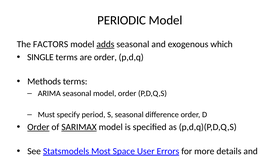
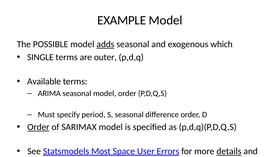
PERIODIC: PERIODIC -> EXAMPLE
FACTORS: FACTORS -> POSSIBLE
are order: order -> outer
Methods: Methods -> Available
SARIMAX underline: present -> none
details underline: none -> present
